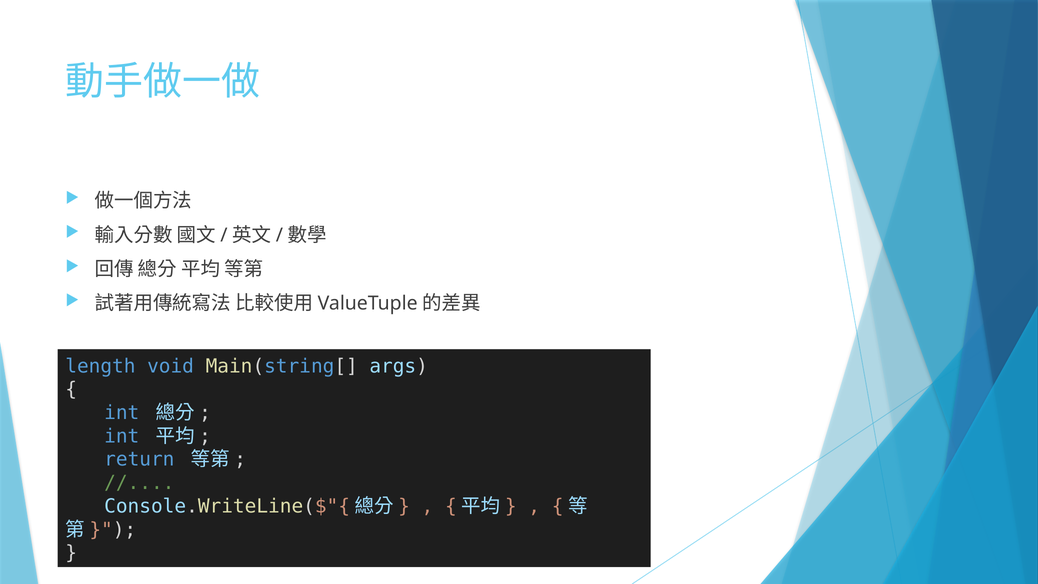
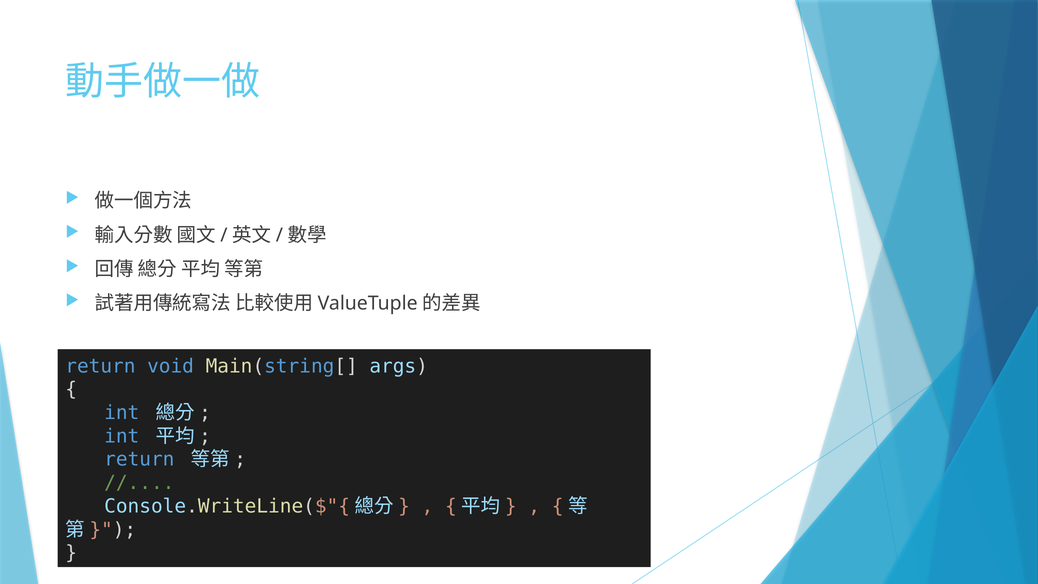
length at (100, 366): length -> return
